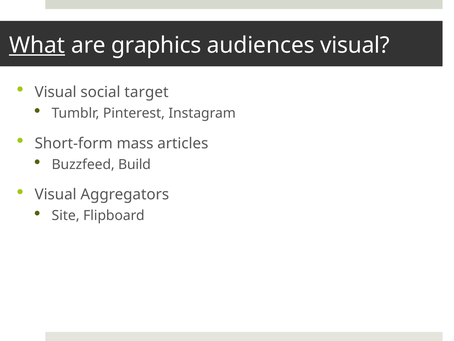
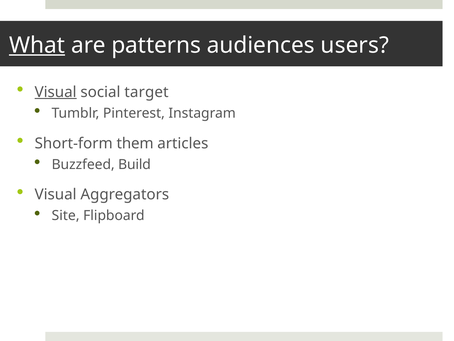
graphics: graphics -> patterns
audiences visual: visual -> users
Visual at (56, 92) underline: none -> present
mass: mass -> them
